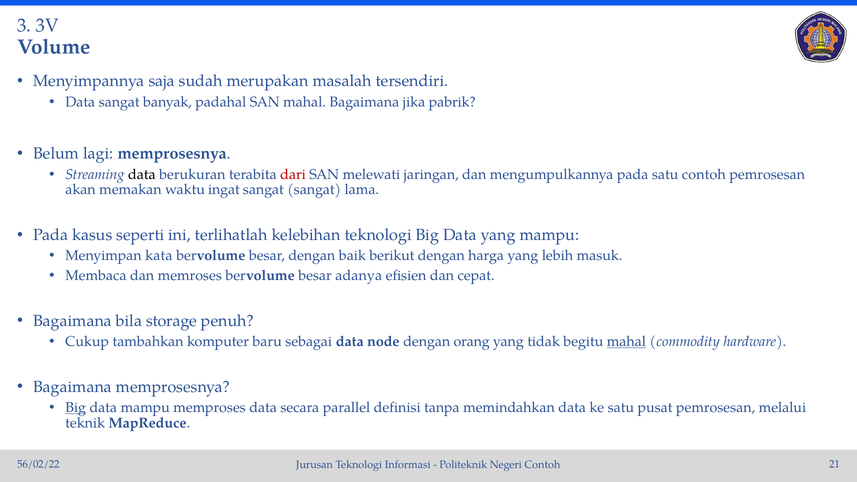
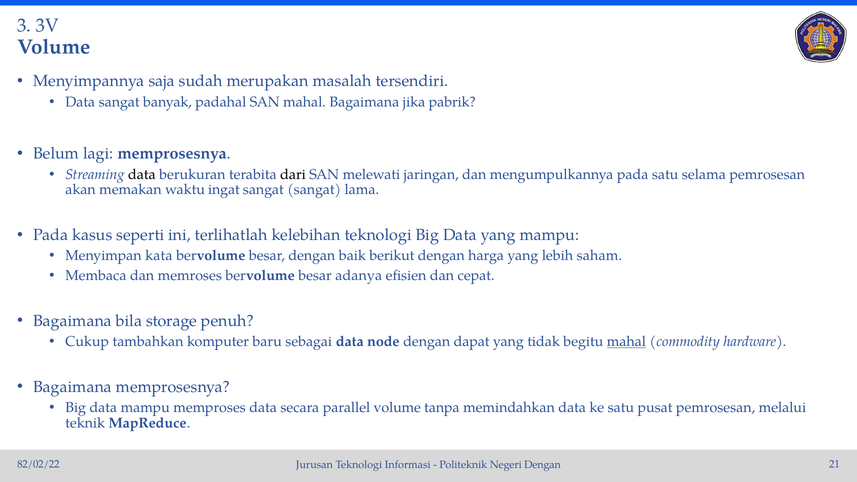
dari colour: red -> black
satu contoh: contoh -> selama
masuk: masuk -> saham
orang: orang -> dapat
Big at (76, 408) underline: present -> none
parallel definisi: definisi -> volume
56/02/22: 56/02/22 -> 82/02/22
Negeri Contoh: Contoh -> Dengan
